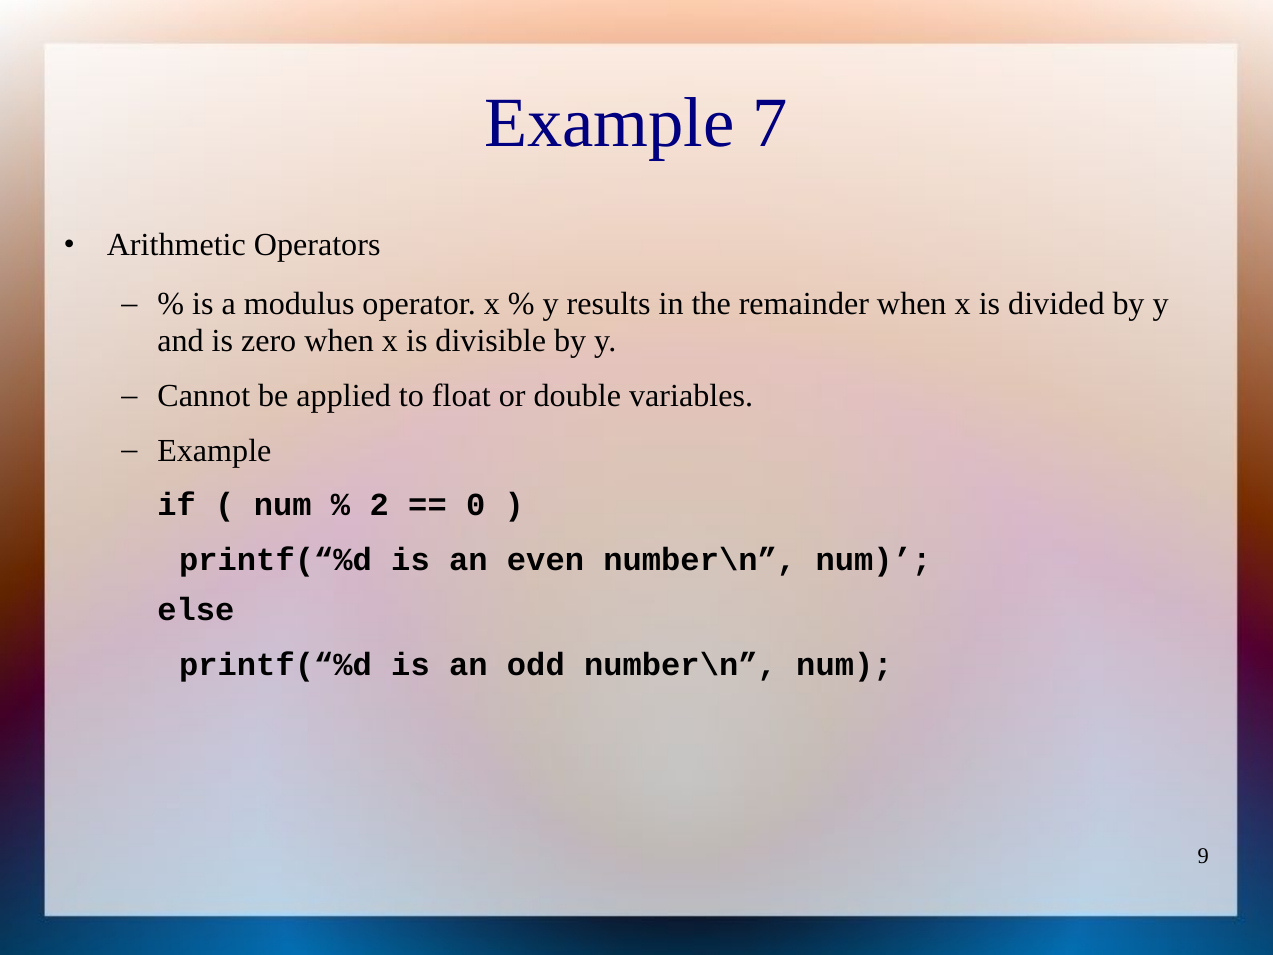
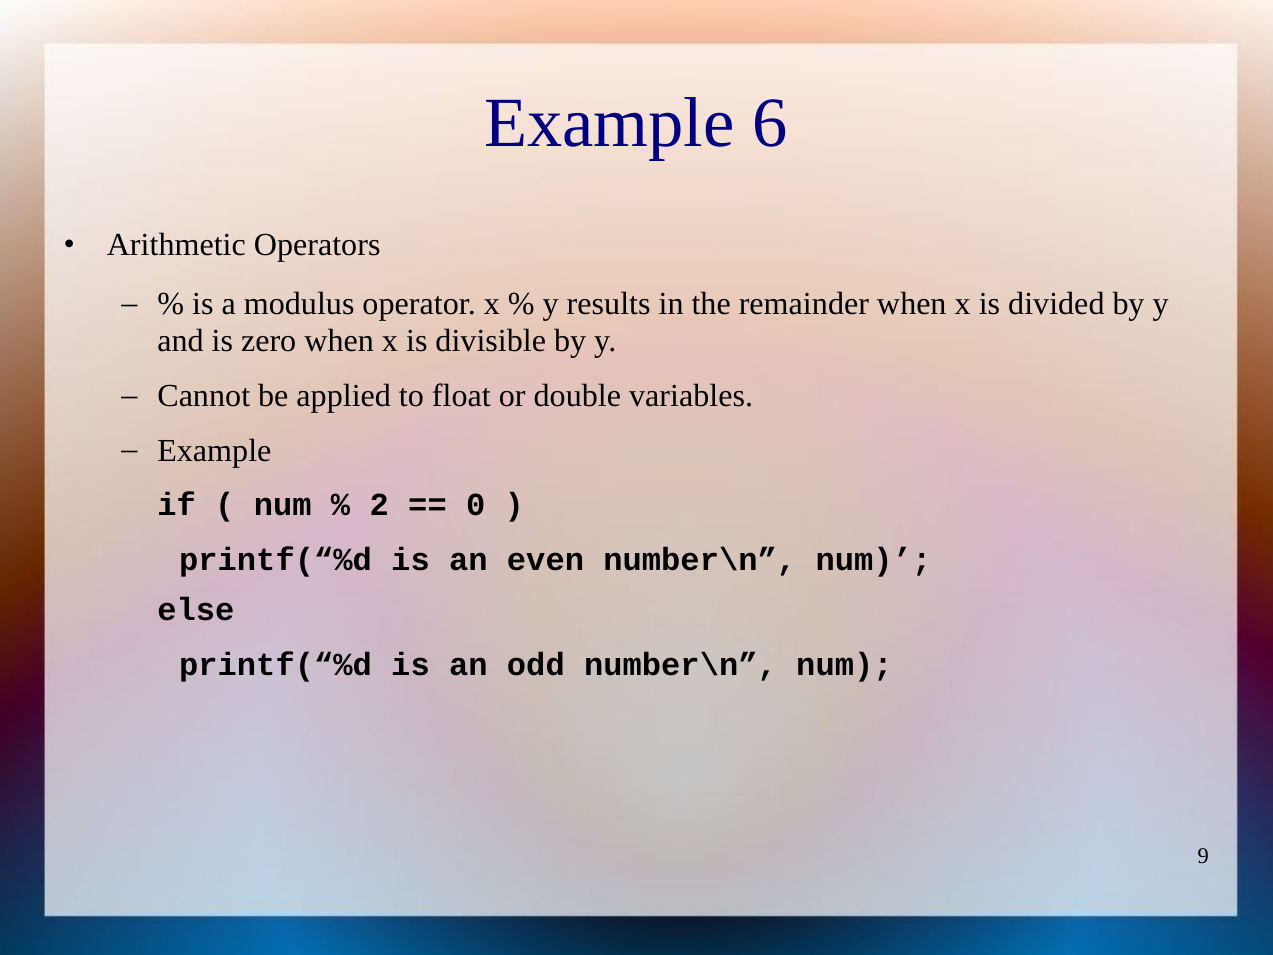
7: 7 -> 6
